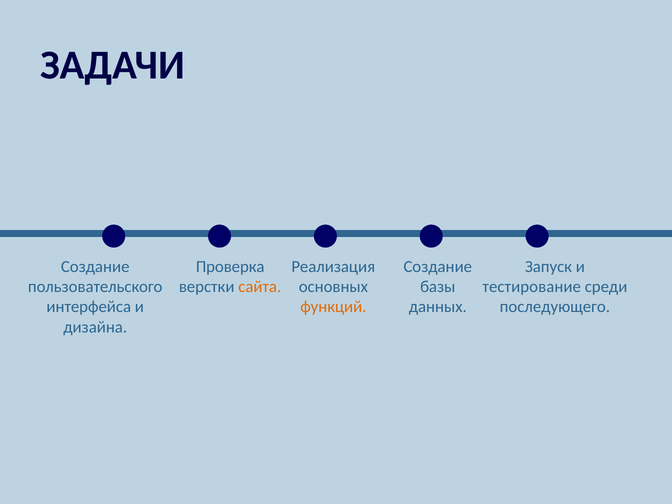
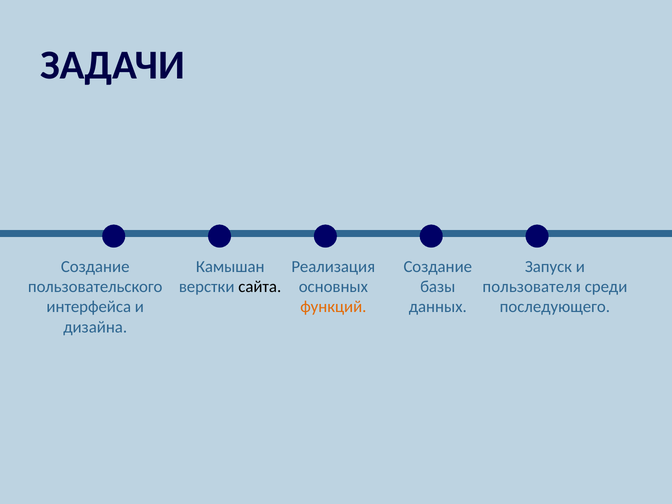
Проверка: Проверка -> Камышан
сайта colour: orange -> black
тестирование: тестирование -> пользователя
